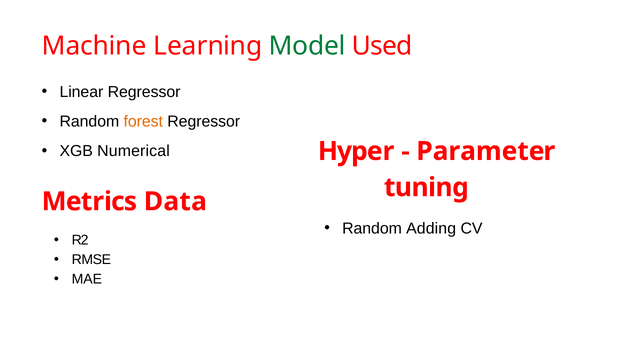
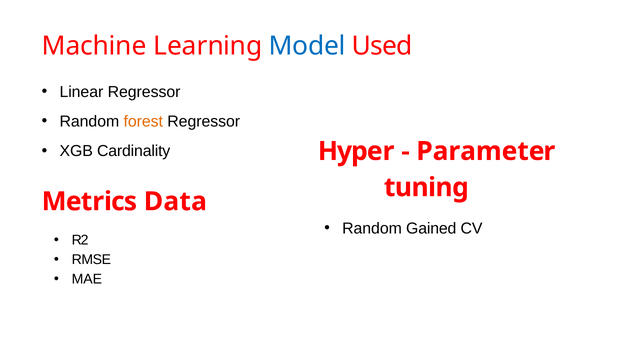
Model colour: green -> blue
Numerical: Numerical -> Cardinality
Adding: Adding -> Gained
